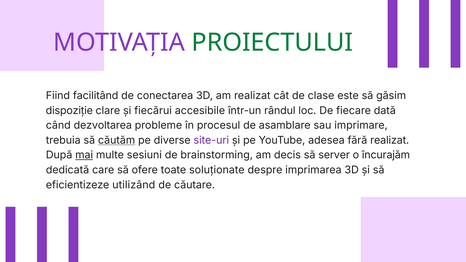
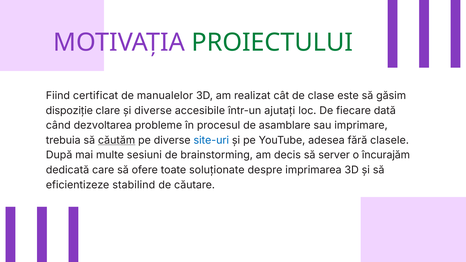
facilitând: facilitând -> certificat
conectarea: conectarea -> manualelor
și fiecărui: fiecărui -> diverse
rândul: rândul -> ajutați
site-uri colour: purple -> blue
fără realizat: realizat -> clasele
mai underline: present -> none
utilizând: utilizând -> stabilind
